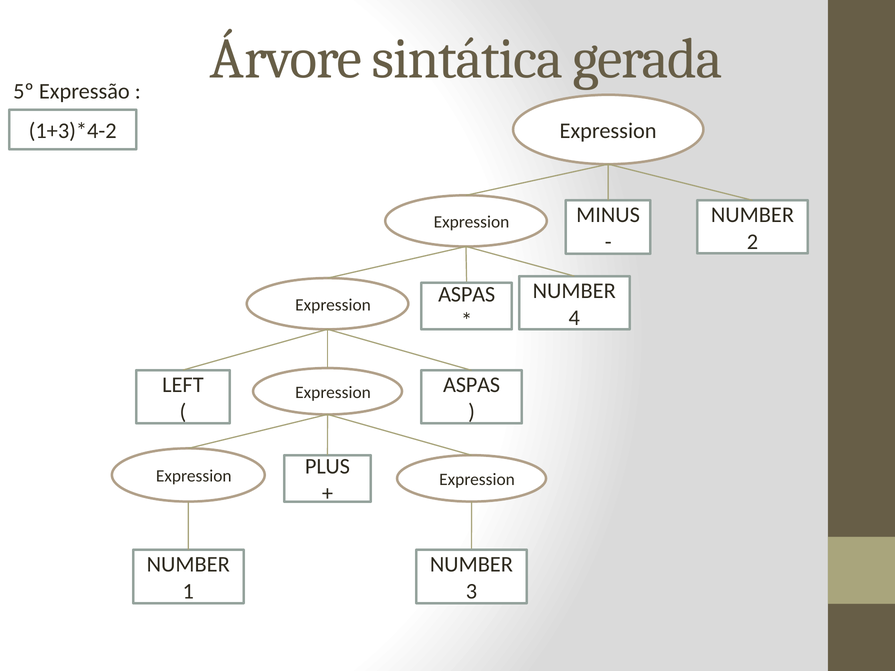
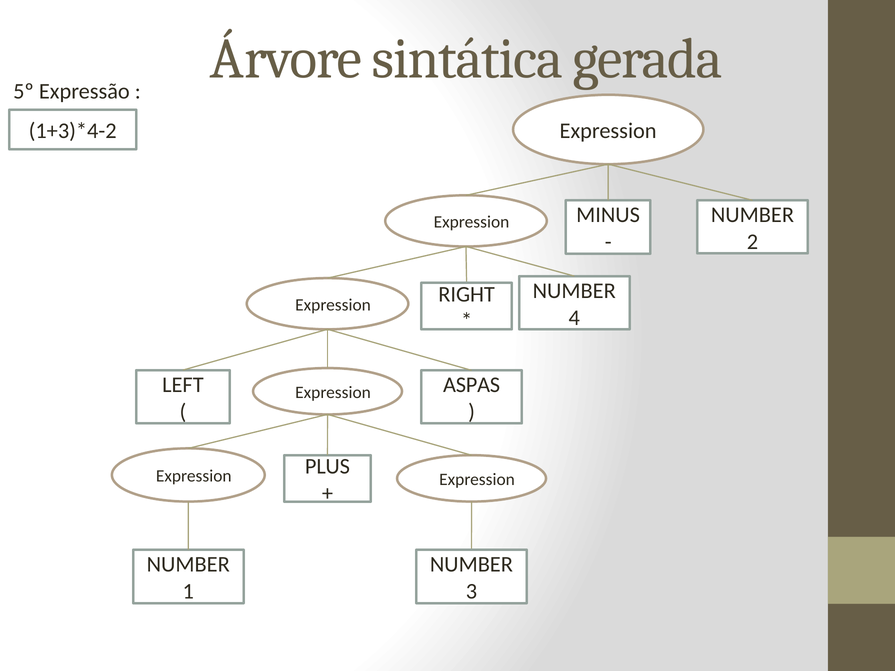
ASPAS at (467, 294): ASPAS -> RIGHT
